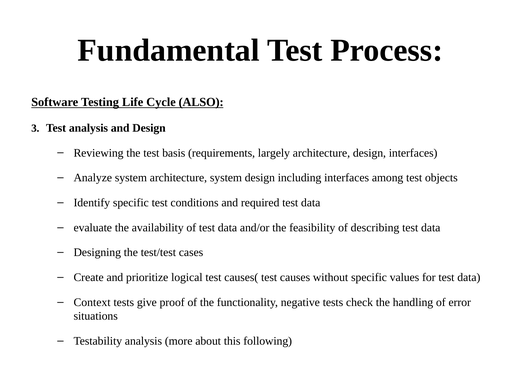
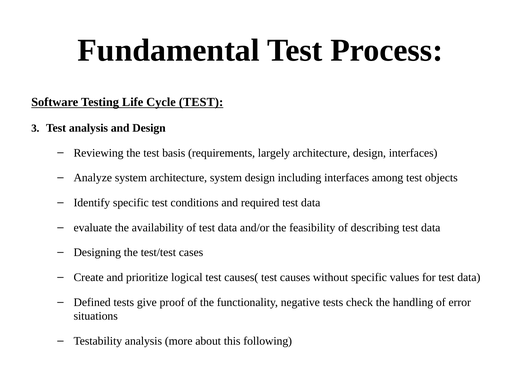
Cycle ALSO: ALSO -> TEST
Context: Context -> Defined
